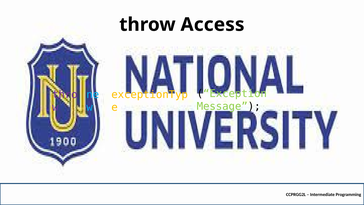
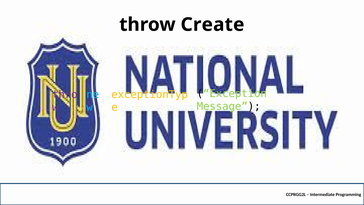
Access: Access -> Create
